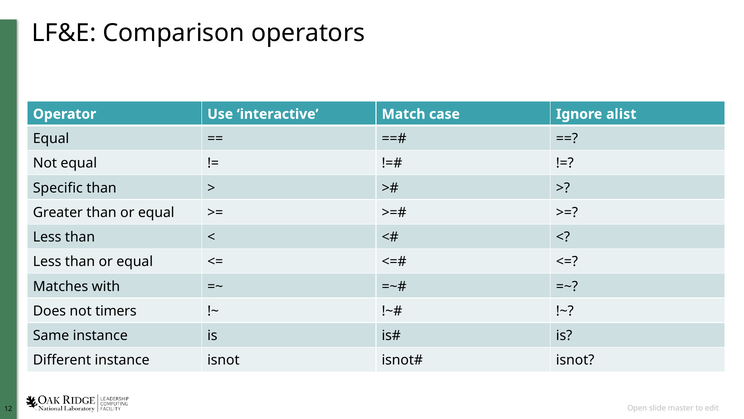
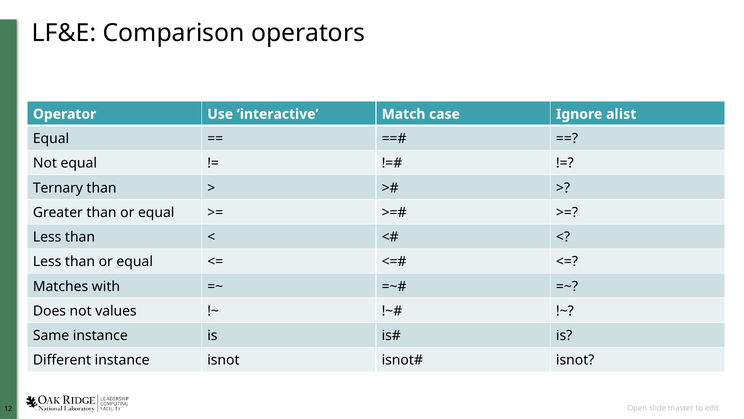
Specific: Specific -> Ternary
timers: timers -> values
